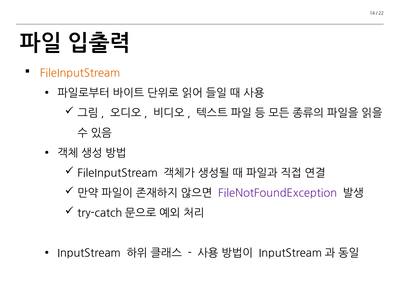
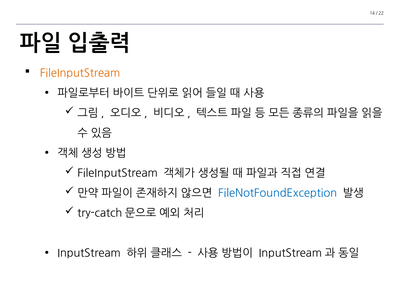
FileNotFoundException colour: purple -> blue
